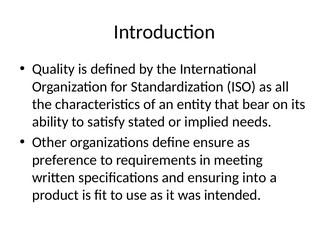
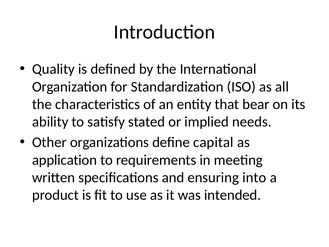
ensure: ensure -> capital
preference: preference -> application
